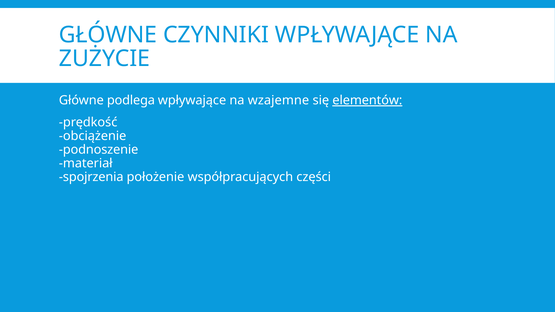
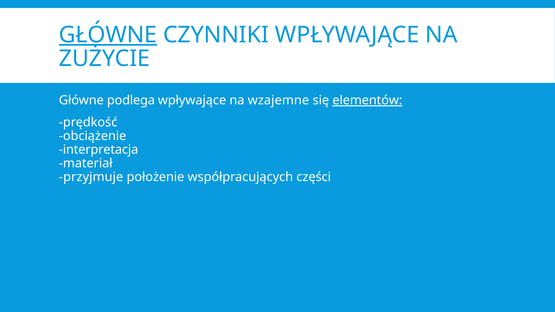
GŁÓWNE at (108, 35) underline: none -> present
podnoszenie: podnoszenie -> interpretacja
spojrzenia: spojrzenia -> przyjmuje
